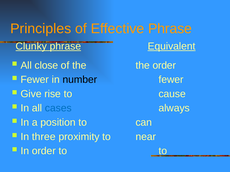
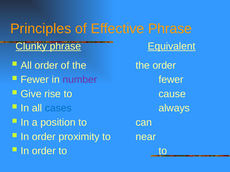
All close: close -> order
number colour: black -> purple
three at (44, 137): three -> order
